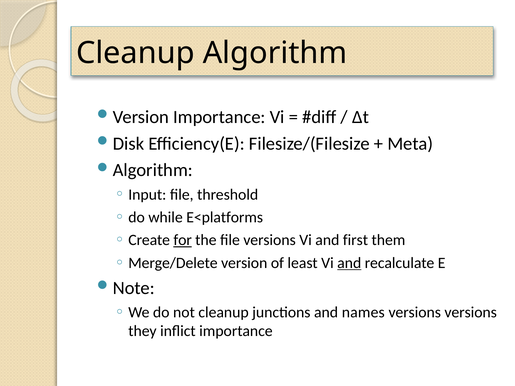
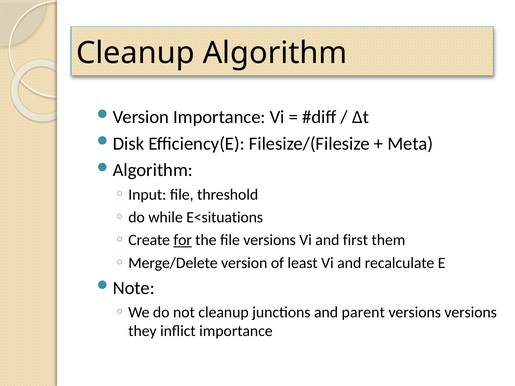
E<platforms: E<platforms -> E<situations
and at (349, 263) underline: present -> none
names: names -> parent
